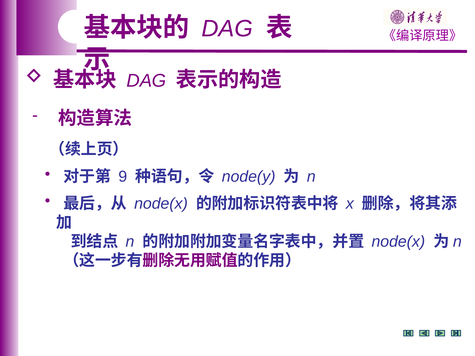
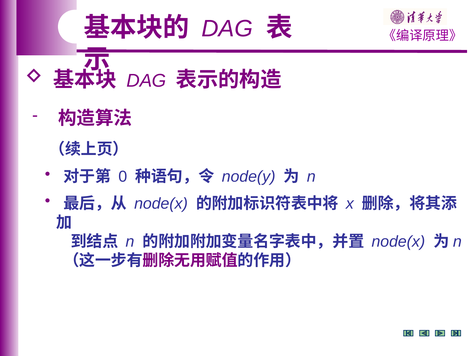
9: 9 -> 0
